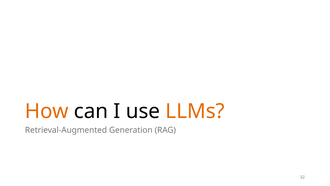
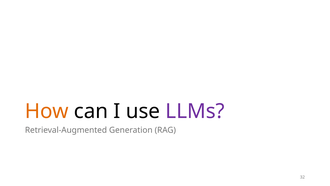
LLMs colour: orange -> purple
